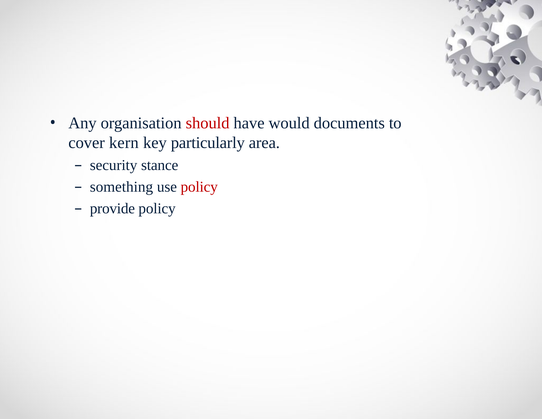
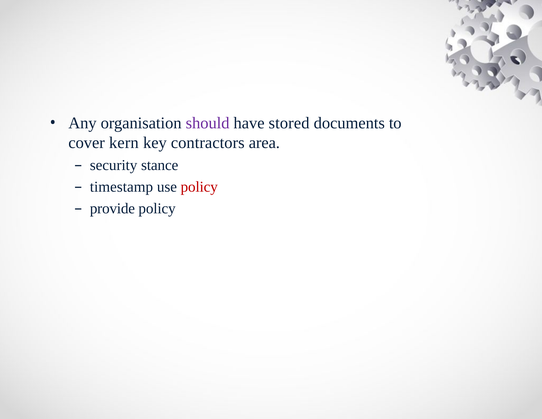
should colour: red -> purple
would: would -> stored
particularly: particularly -> contractors
something: something -> timestamp
